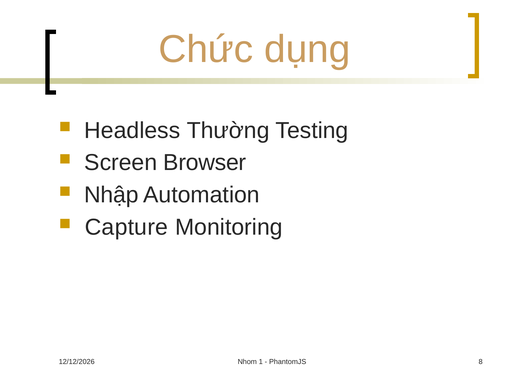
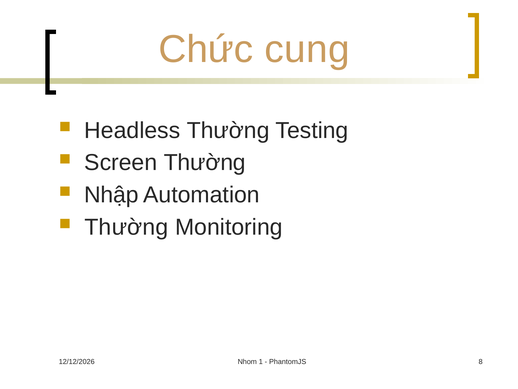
dụng: dụng -> cung
Screen Browser: Browser -> Thường
Capture at (126, 227): Capture -> Thường
